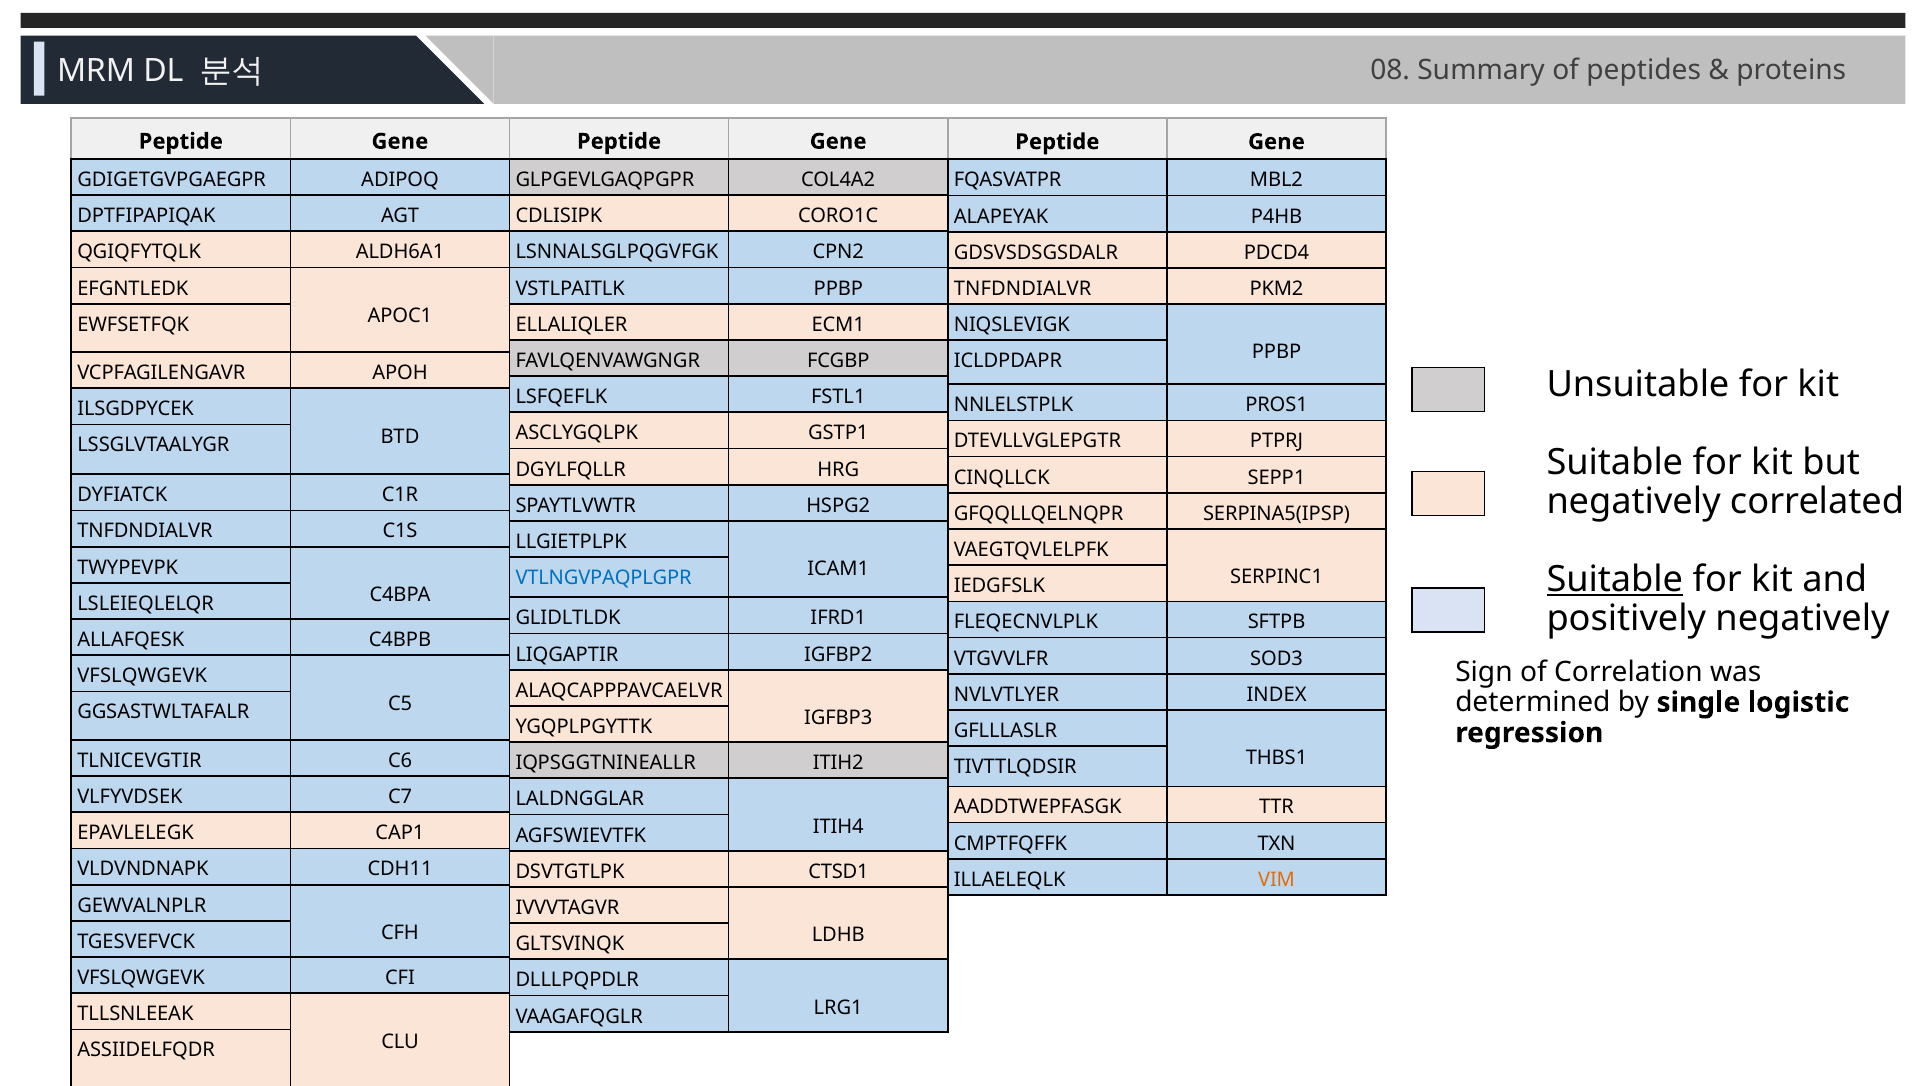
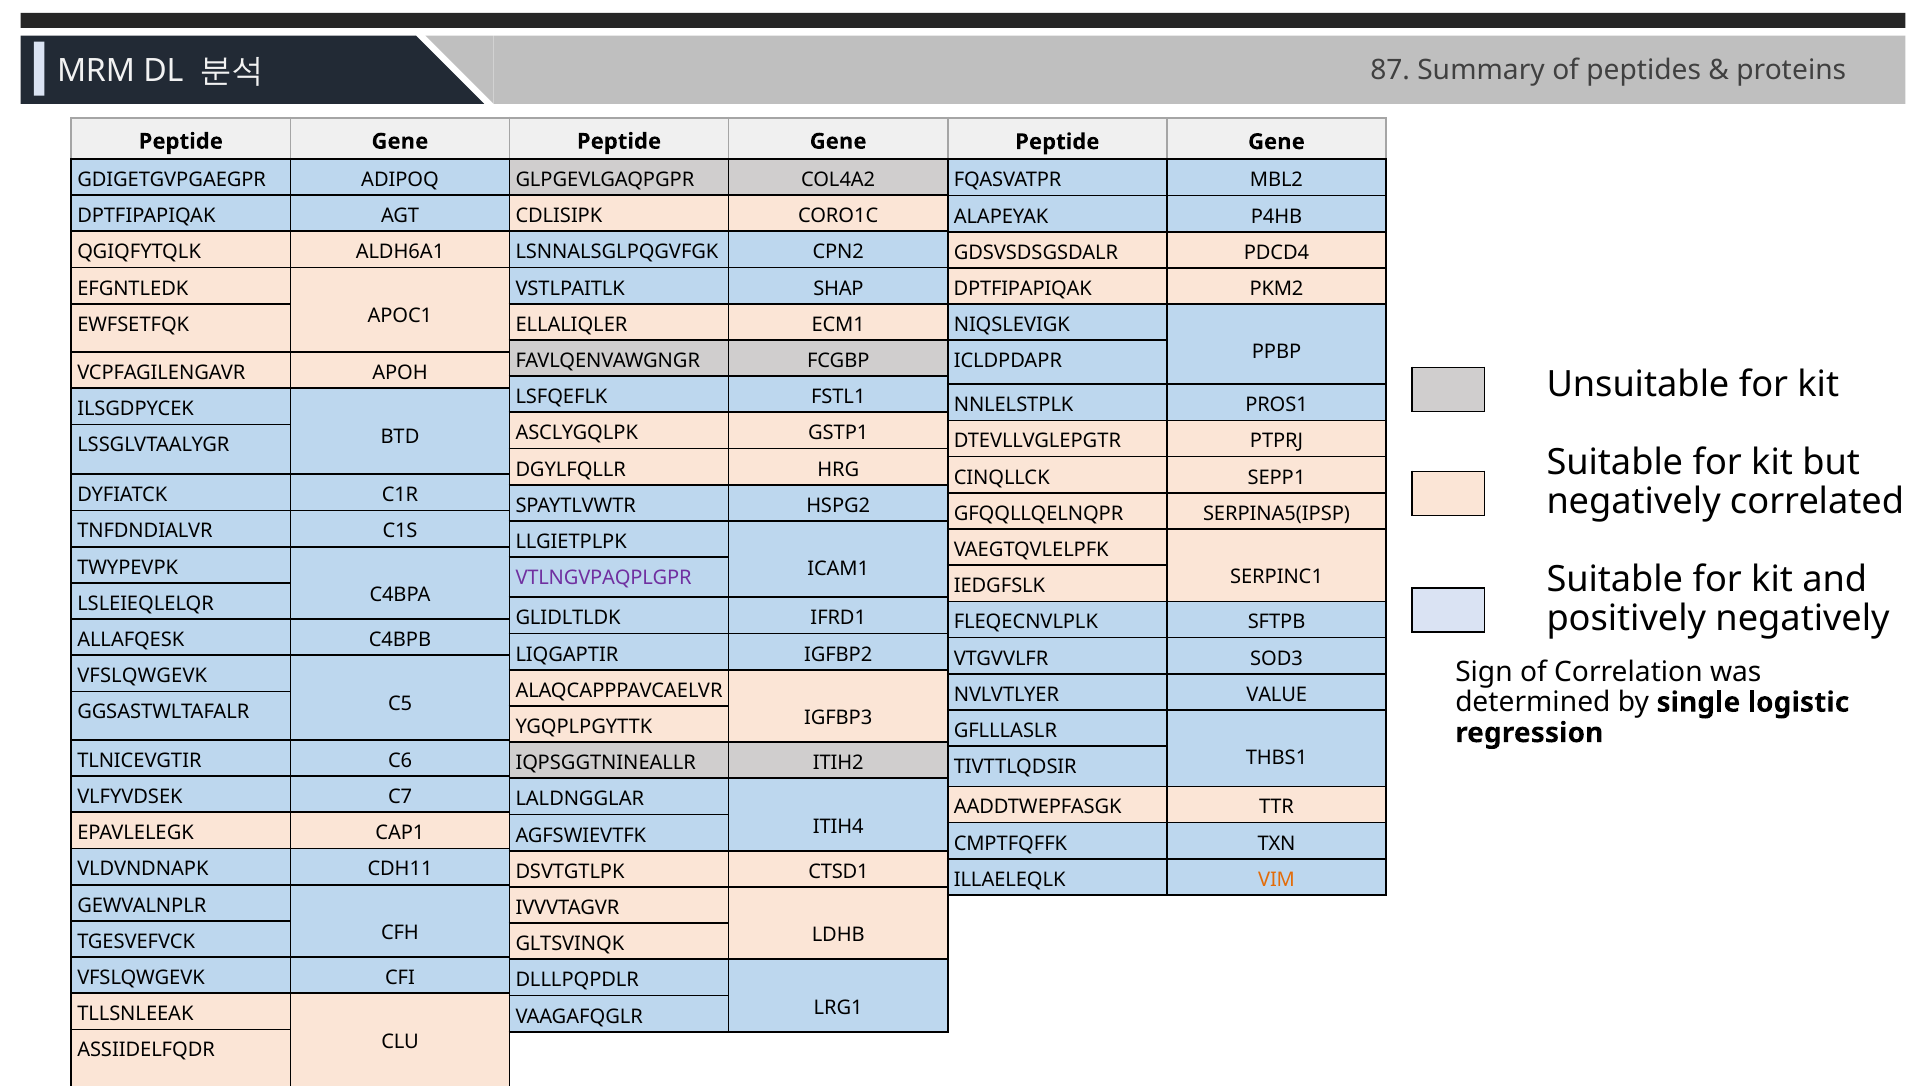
08: 08 -> 87
VSTLPAITLK PPBP: PPBP -> SHAP
TNFDNDIALVR at (1023, 289): TNFDNDIALVR -> DPTFIPAPIQAK
Suitable at (1615, 579) underline: present -> none
VTLNGVPAQPLGPR colour: blue -> purple
INDEX: INDEX -> VALUE
